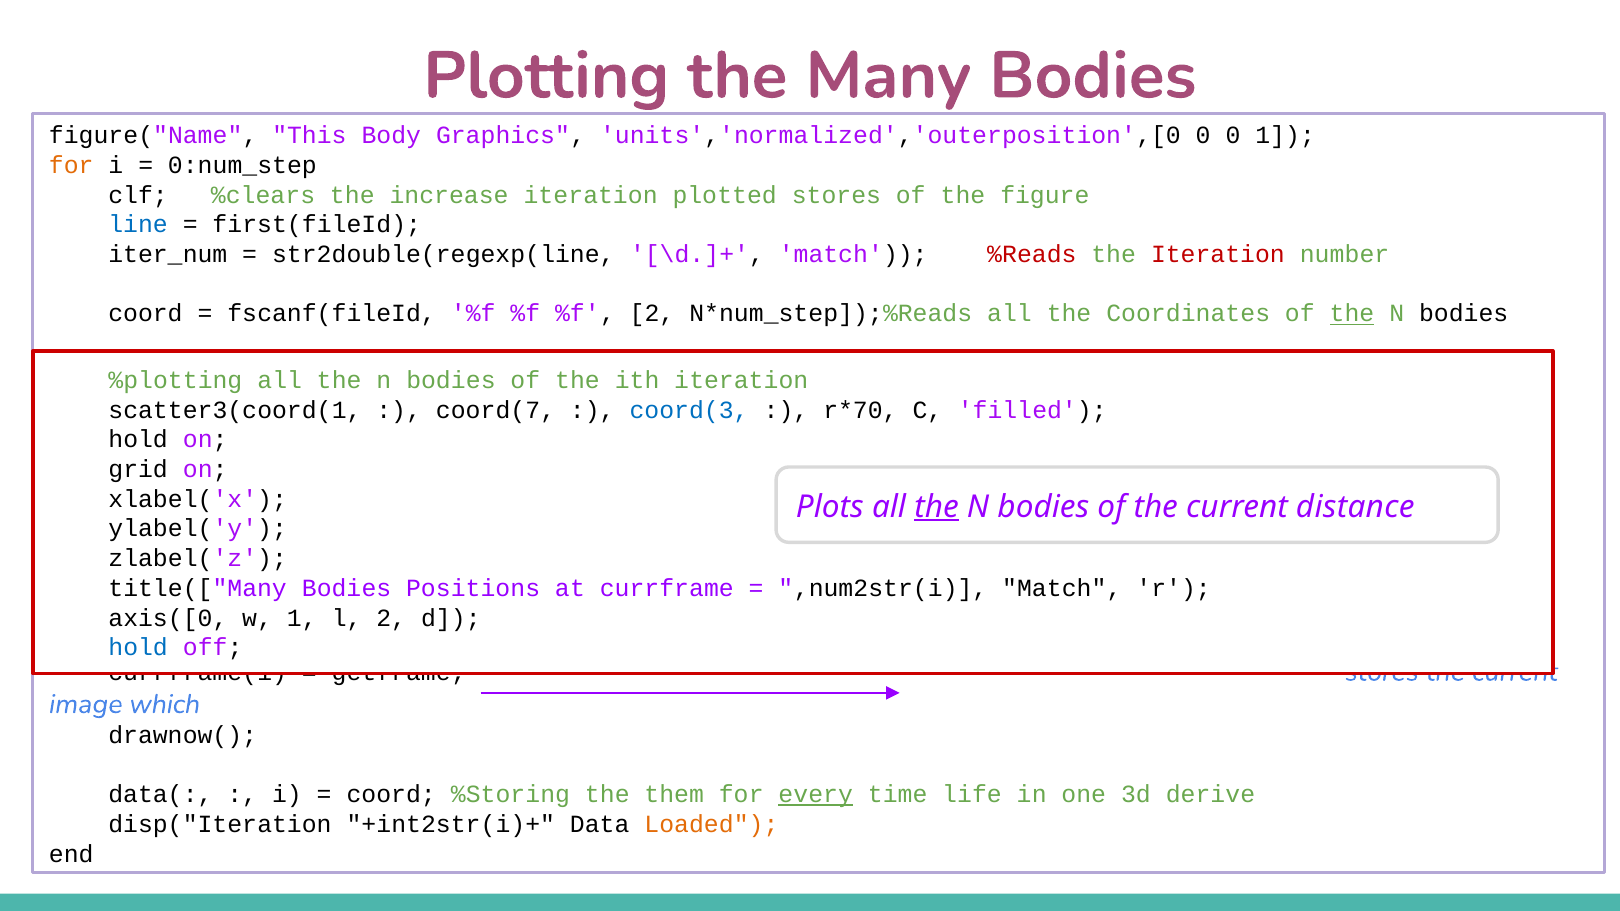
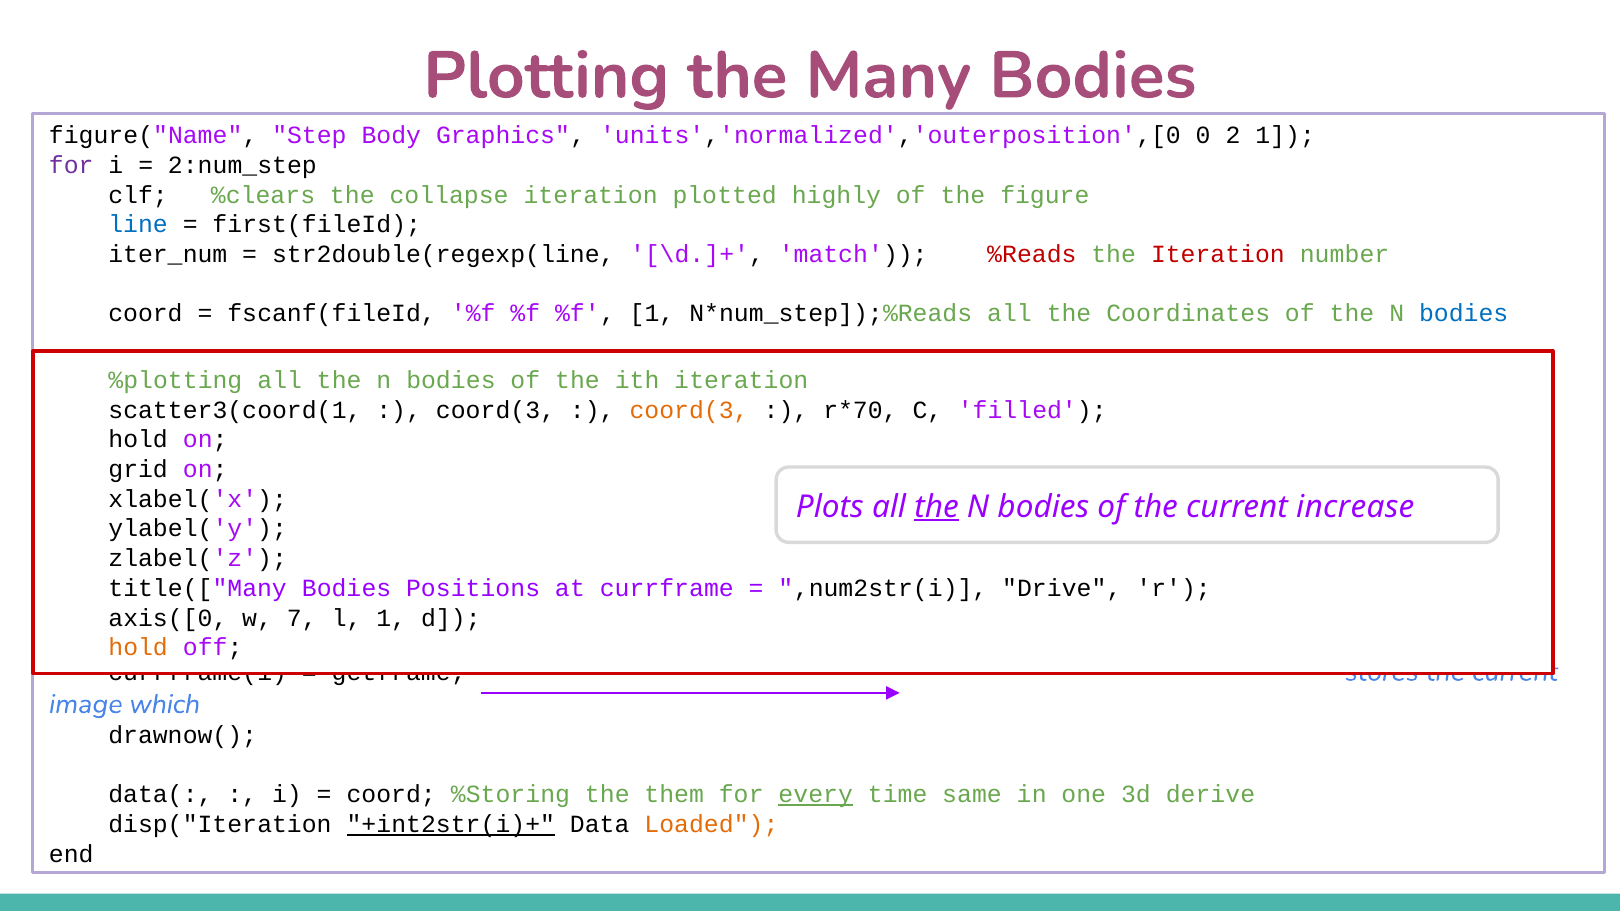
This: This -> Step
0 0: 0 -> 2
for at (71, 165) colour: orange -> purple
0:num_step: 0:num_step -> 2:num_step
increase: increase -> collapse
plotted stores: stores -> highly
%f 2: 2 -> 1
the at (1352, 314) underline: present -> none
bodies at (1464, 314) colour: black -> blue
coord(7 at (496, 410): coord(7 -> coord(3
coord(3 at (689, 410) colour: blue -> orange
distance: distance -> increase
,num2str(i Match: Match -> Drive
w 1: 1 -> 7
l 2: 2 -> 1
hold at (138, 648) colour: blue -> orange
life: life -> same
+int2str(i)+ underline: none -> present
